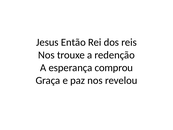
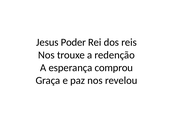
Então: Então -> Poder
